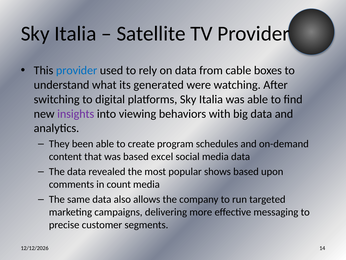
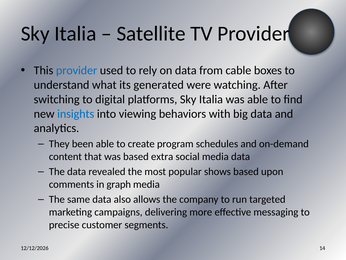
insights colour: purple -> blue
excel: excel -> extra
count: count -> graph
